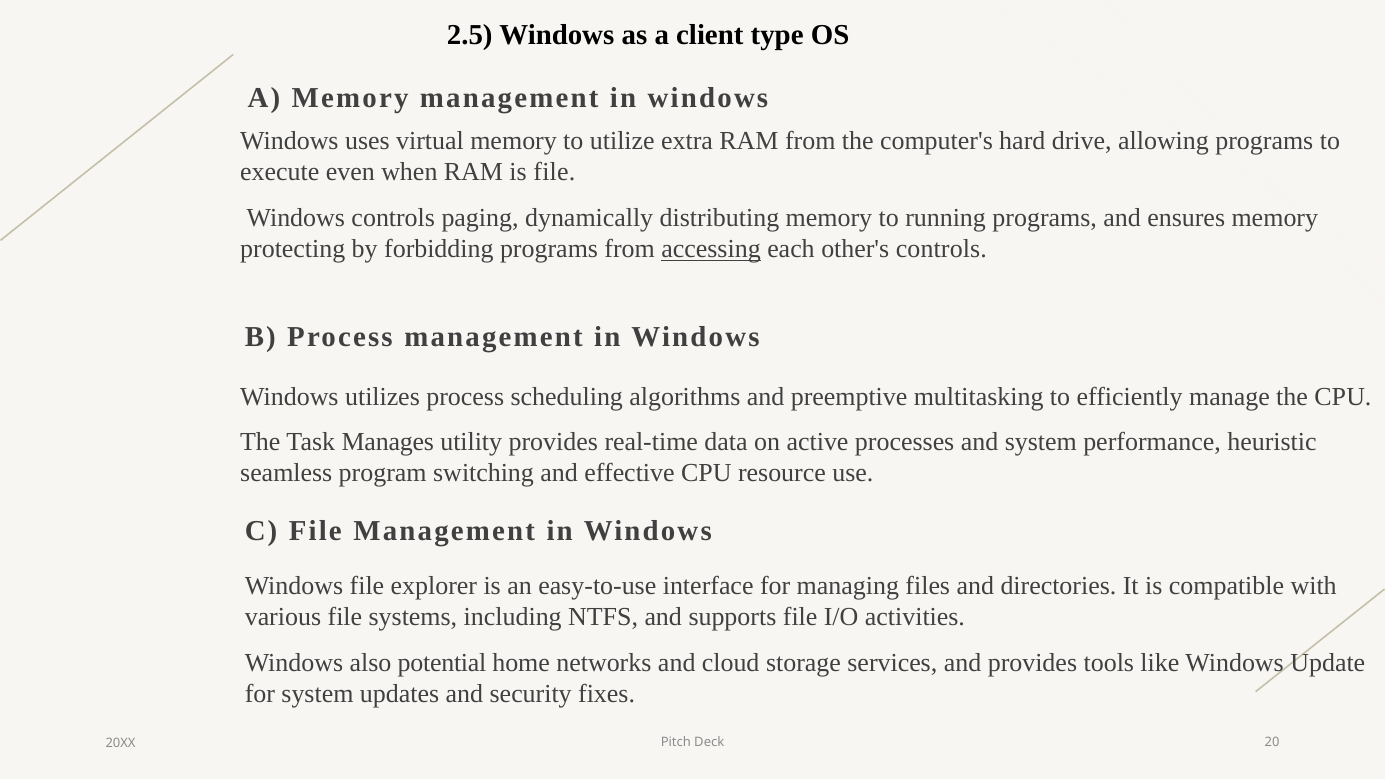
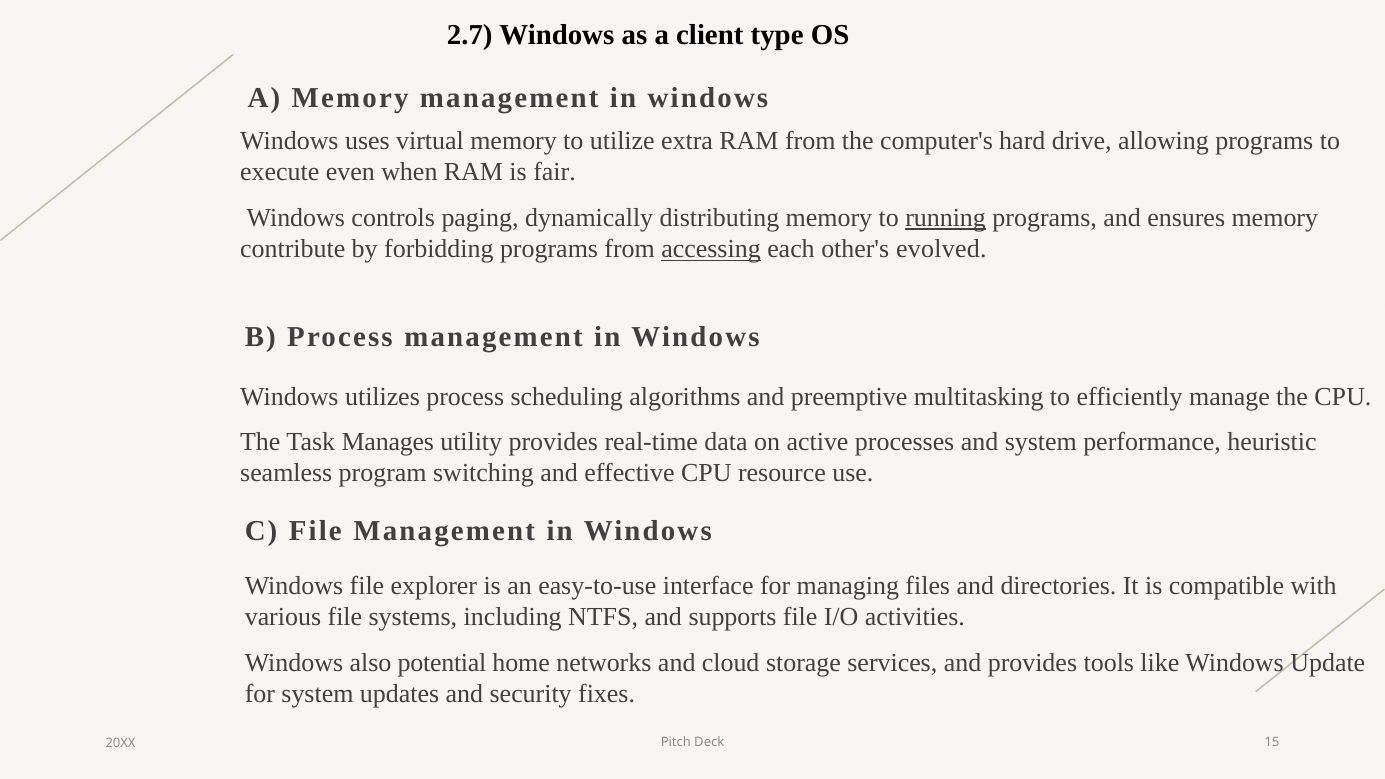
2.5: 2.5 -> 2.7
is file: file -> fair
running underline: none -> present
protecting: protecting -> contribute
other's controls: controls -> evolved
20: 20 -> 15
